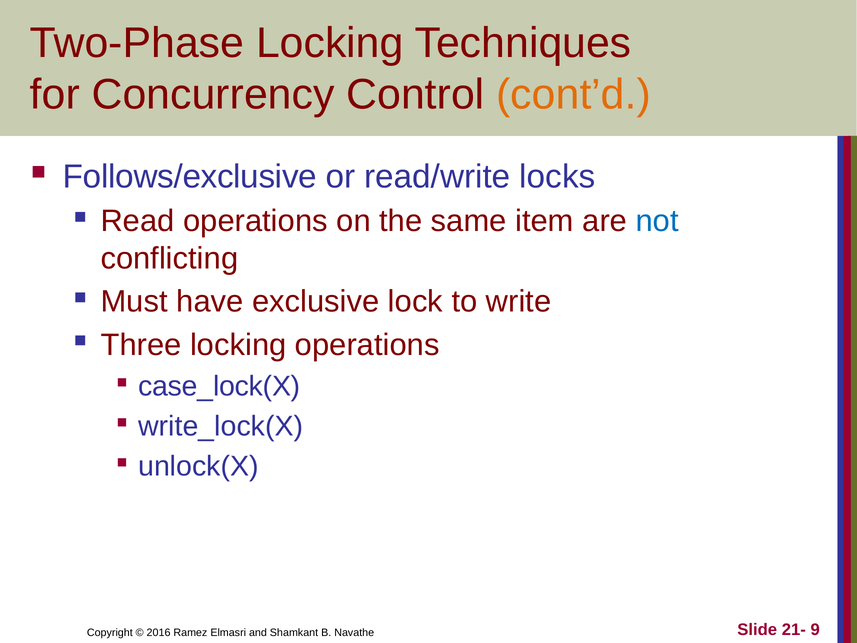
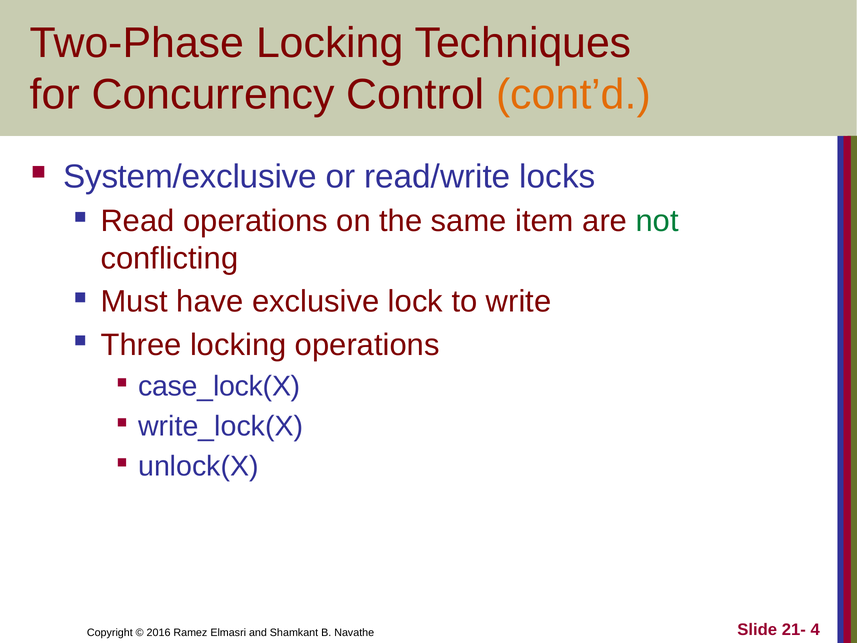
Follows/exclusive: Follows/exclusive -> System/exclusive
not colour: blue -> green
9: 9 -> 4
